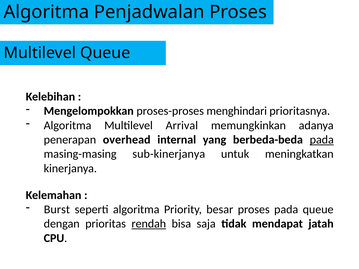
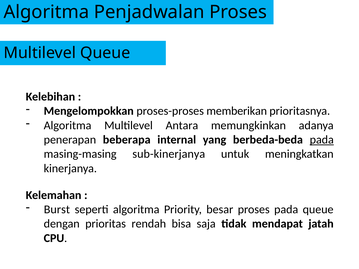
menghindari: menghindari -> memberikan
Arrival: Arrival -> Antara
overhead: overhead -> beberapa
rendah underline: present -> none
